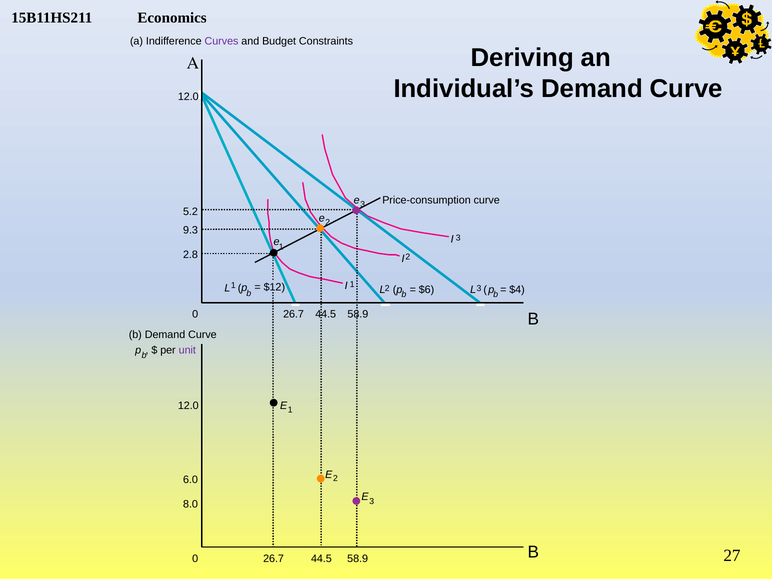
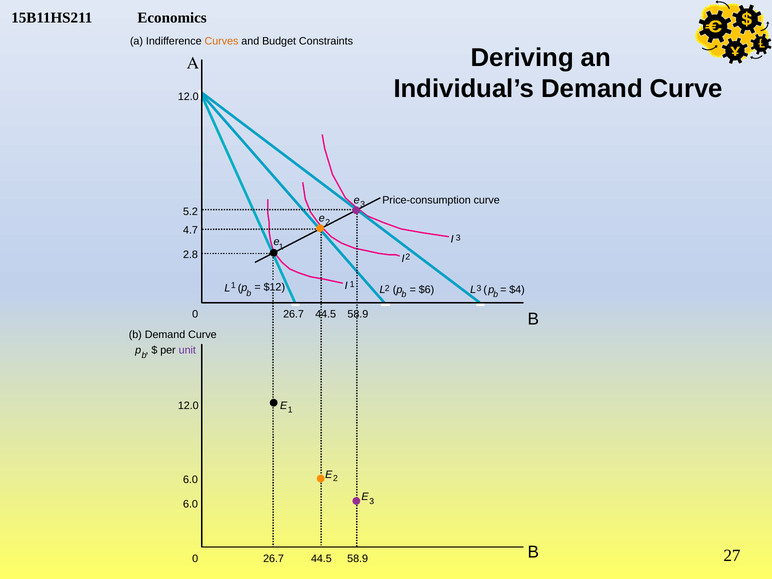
Curves colour: purple -> orange
9.3: 9.3 -> 4.7
8.0 at (190, 504): 8.0 -> 6.0
